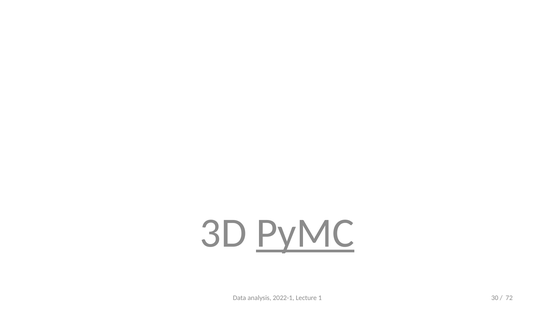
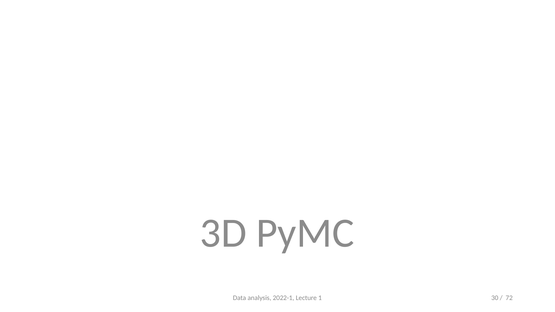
PyMC underline: present -> none
